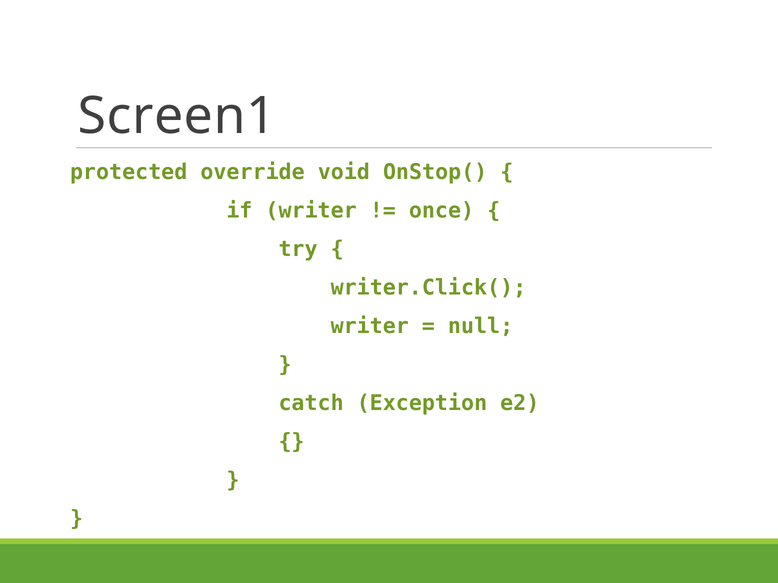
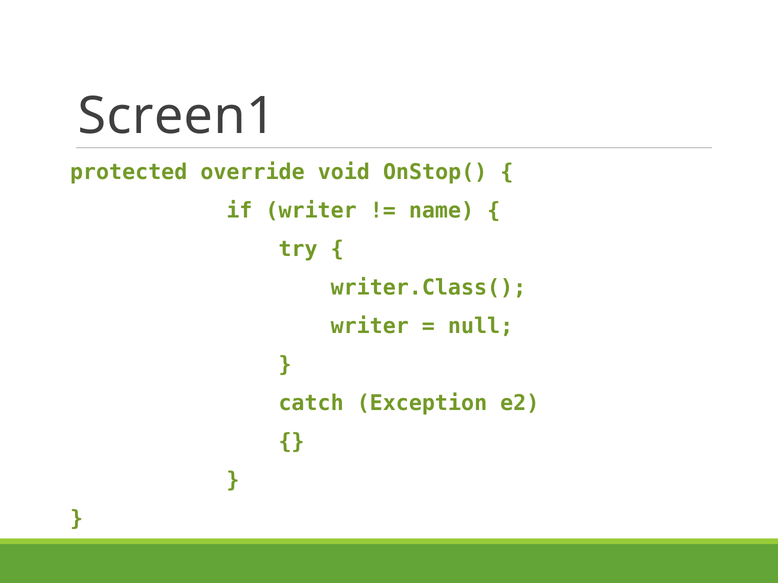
once: once -> name
writer.Click(: writer.Click( -> writer.Class(
